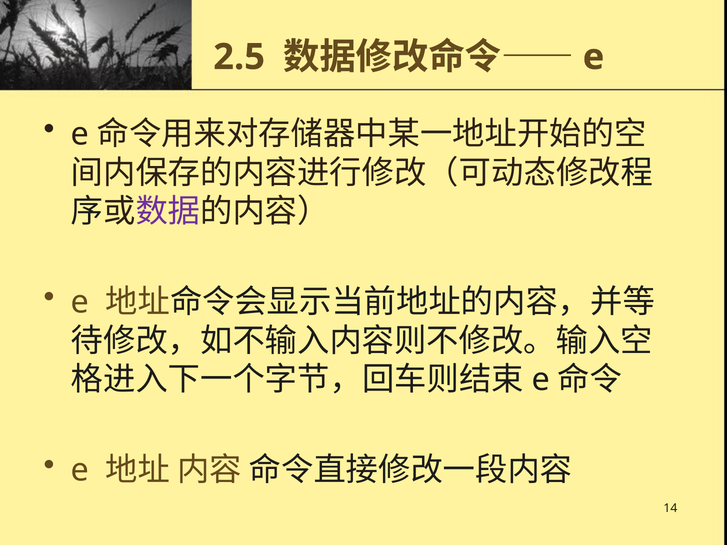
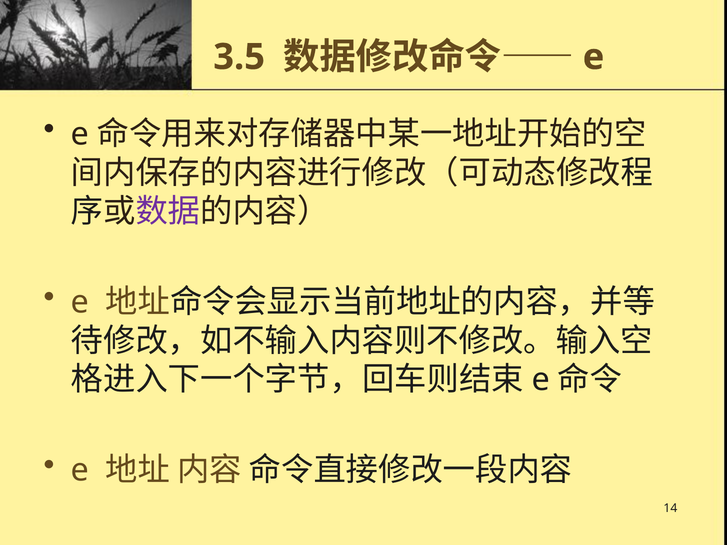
2.5: 2.5 -> 3.5
